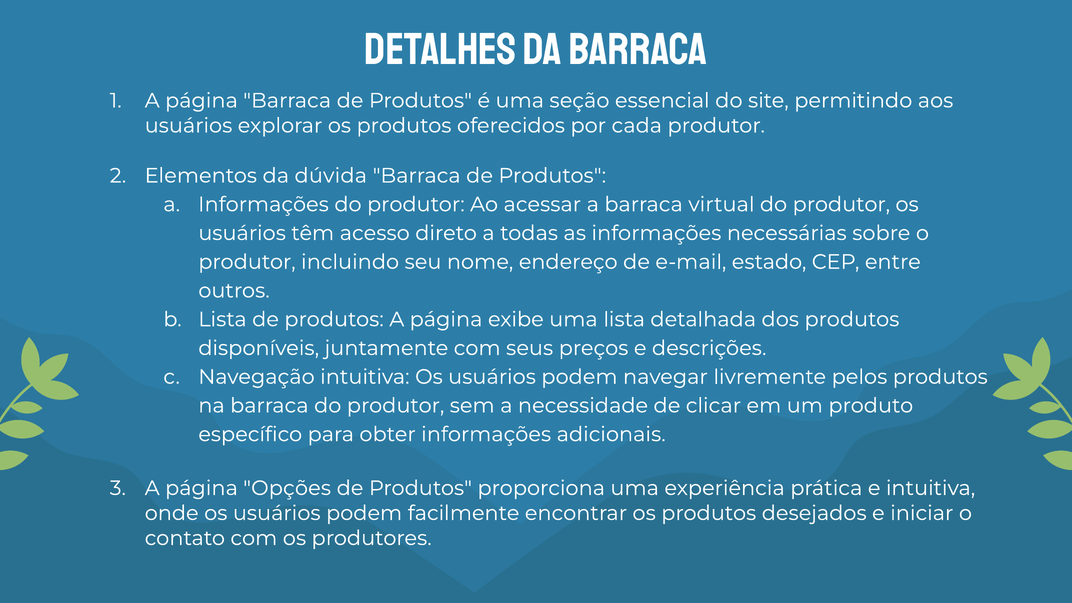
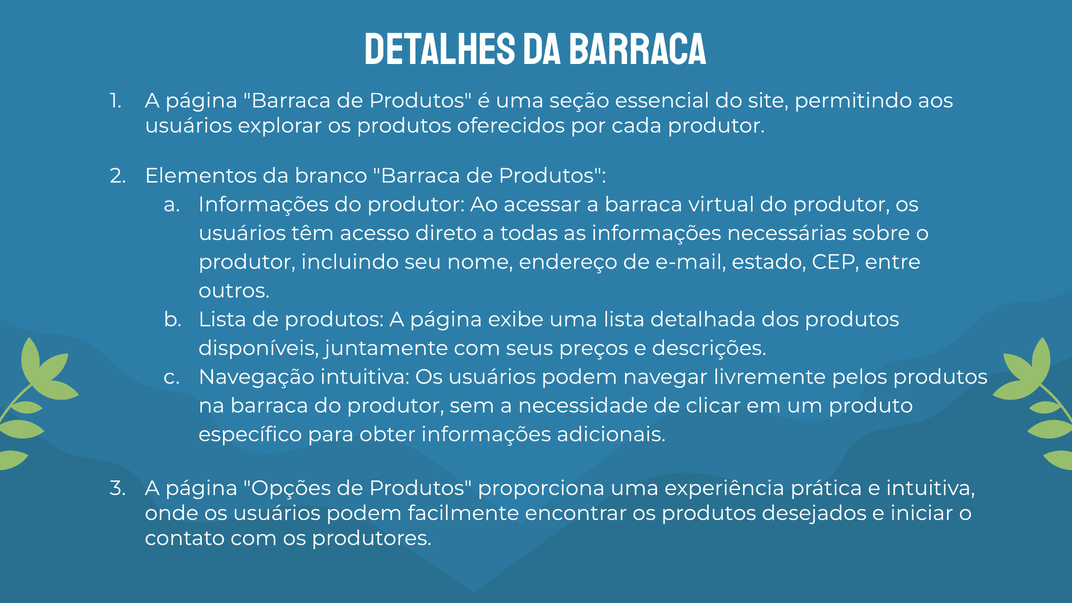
dúvida: dúvida -> branco
